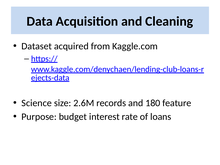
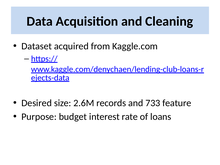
Science: Science -> Desired
180: 180 -> 733
